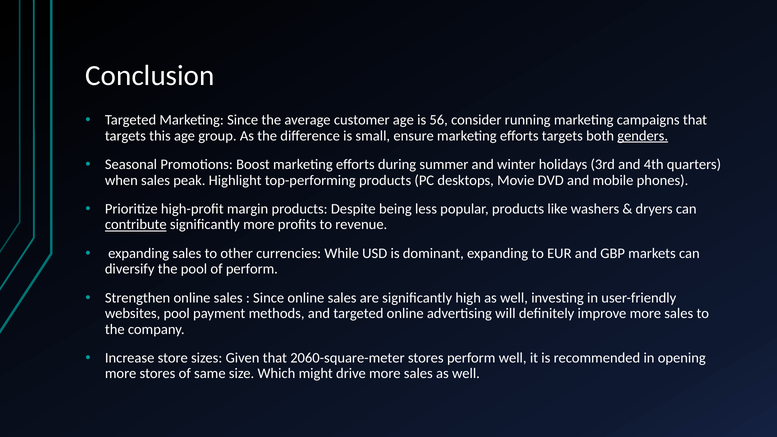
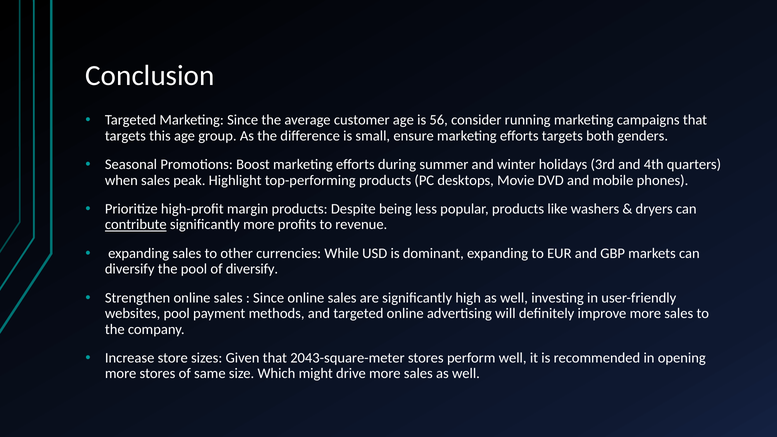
genders underline: present -> none
of perform: perform -> diversify
2060-square-meter: 2060-square-meter -> 2043-square-meter
